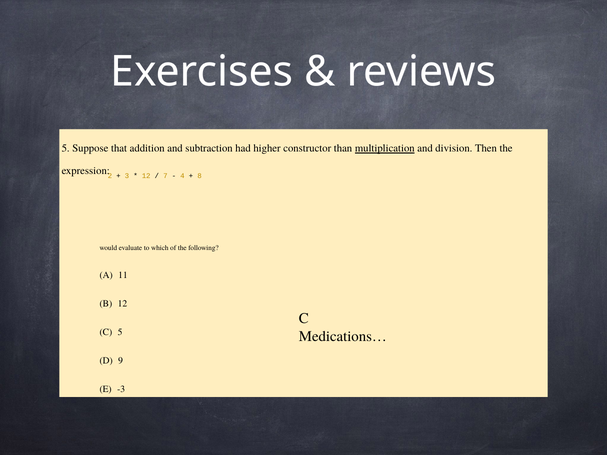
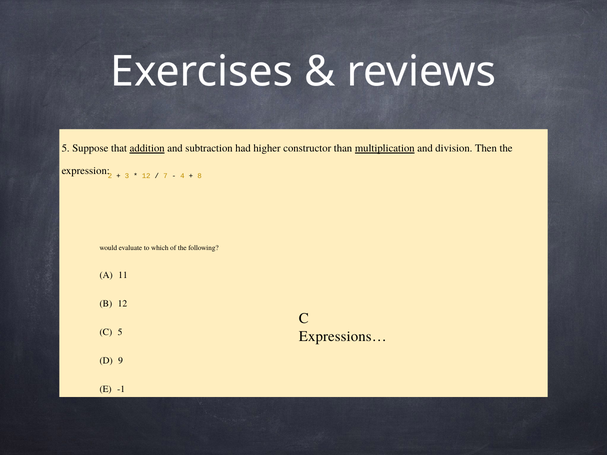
addition underline: none -> present
Medications…: Medications… -> Expressions…
-3: -3 -> -1
